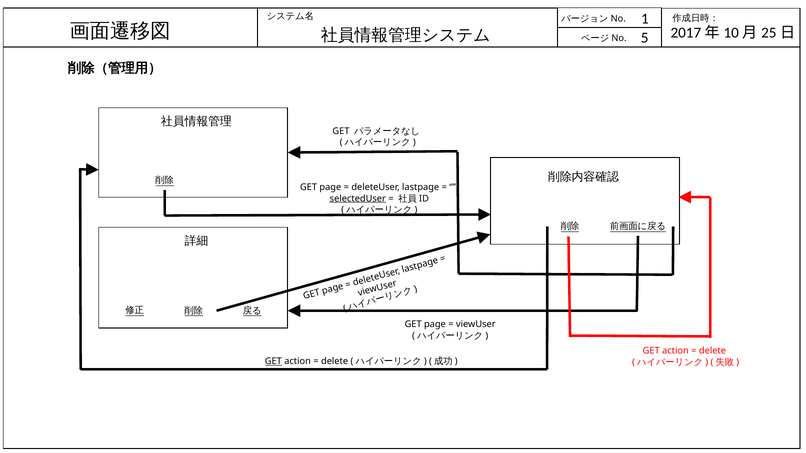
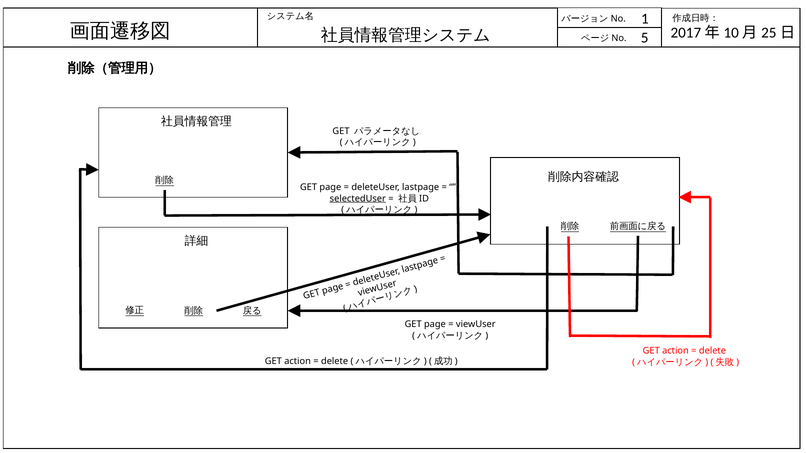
GET at (273, 362) underline: present -> none
